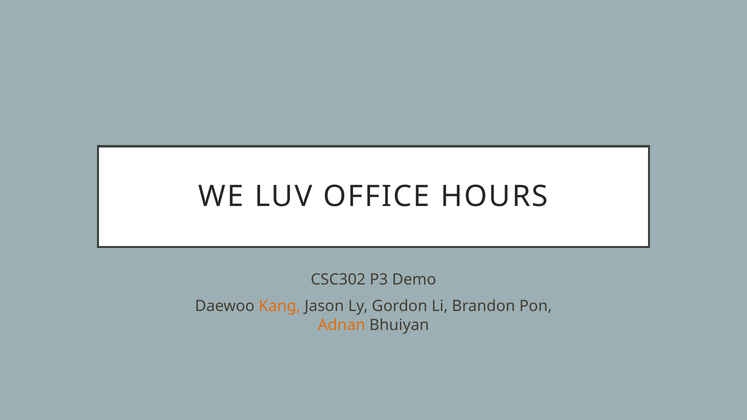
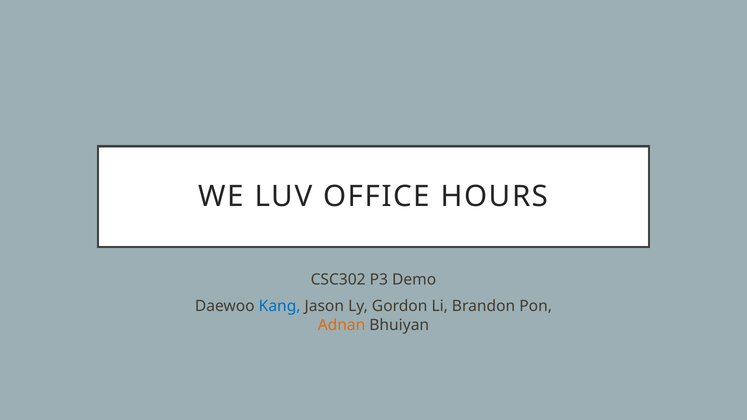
Kang colour: orange -> blue
